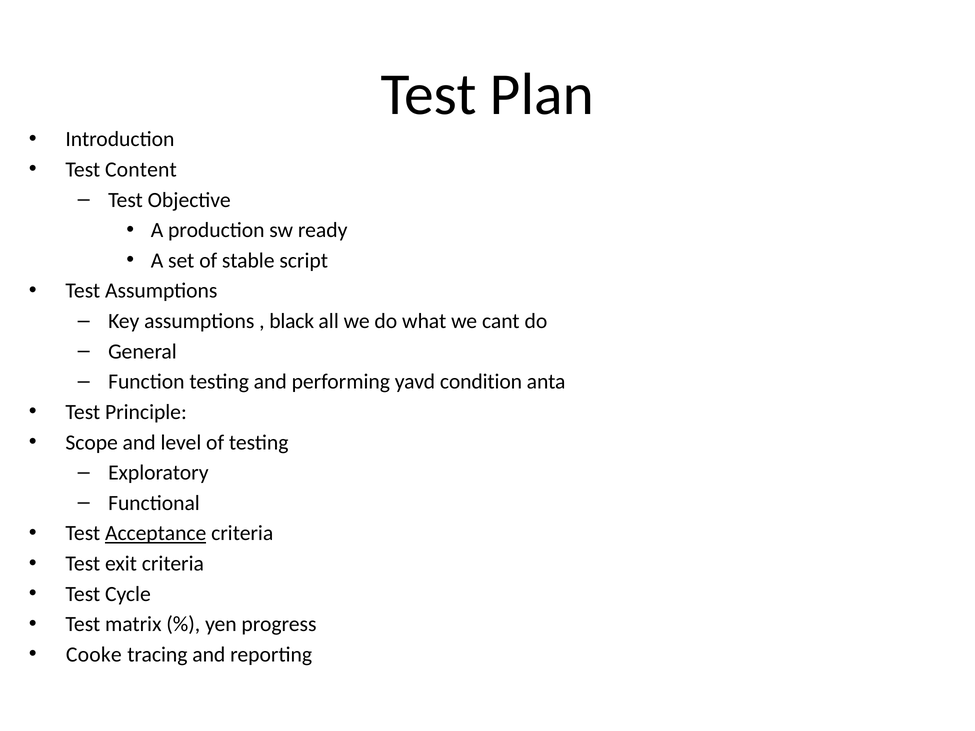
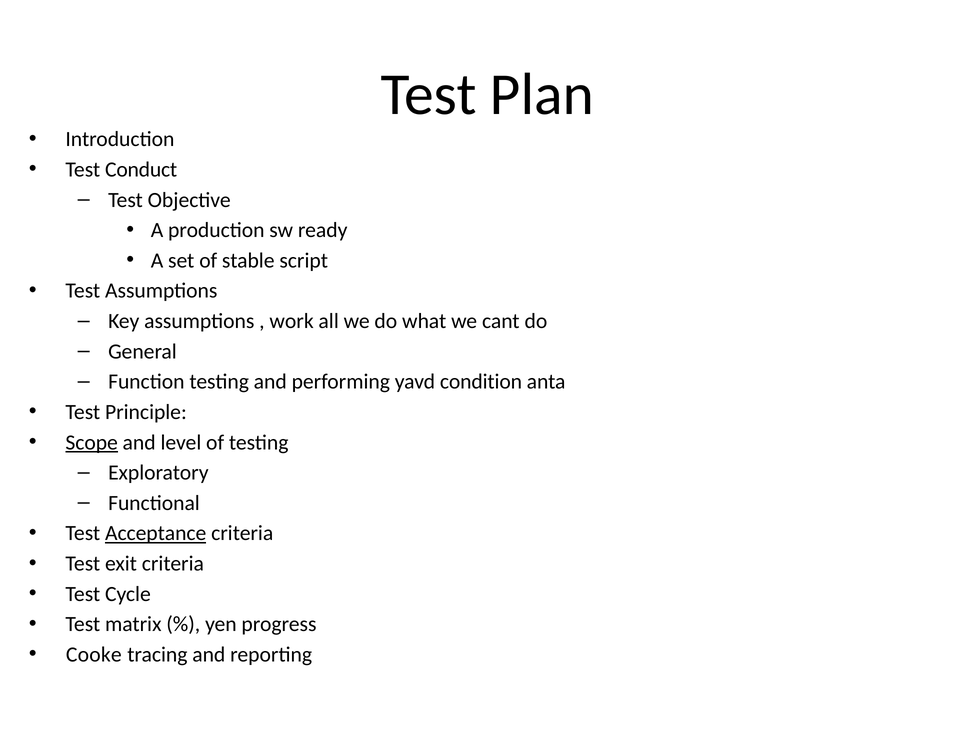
Content: Content -> Conduct
black: black -> work
Scope underline: none -> present
